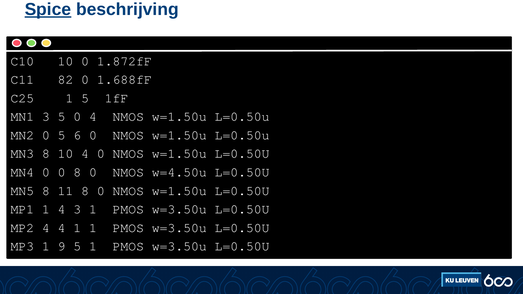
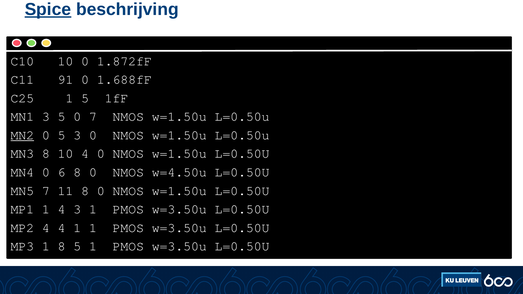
82: 82 -> 91
0 4: 4 -> 7
MN2 underline: none -> present
5 6: 6 -> 3
0 0: 0 -> 6
MN5 8: 8 -> 7
1 9: 9 -> 8
